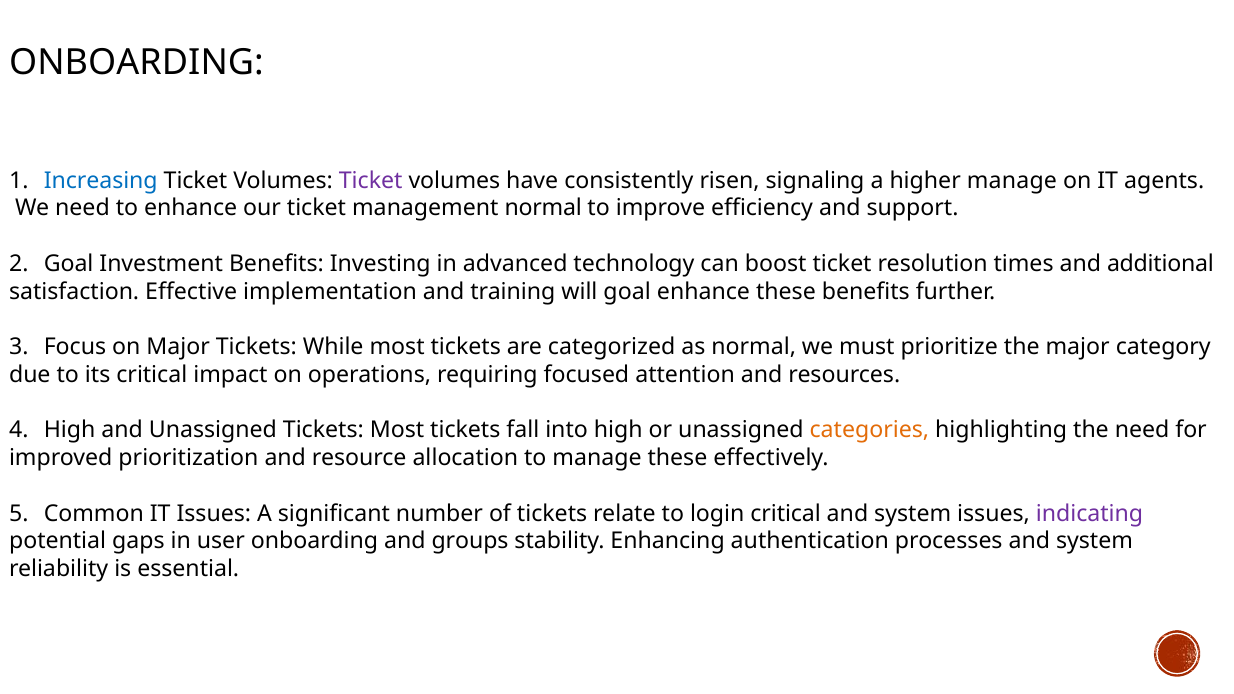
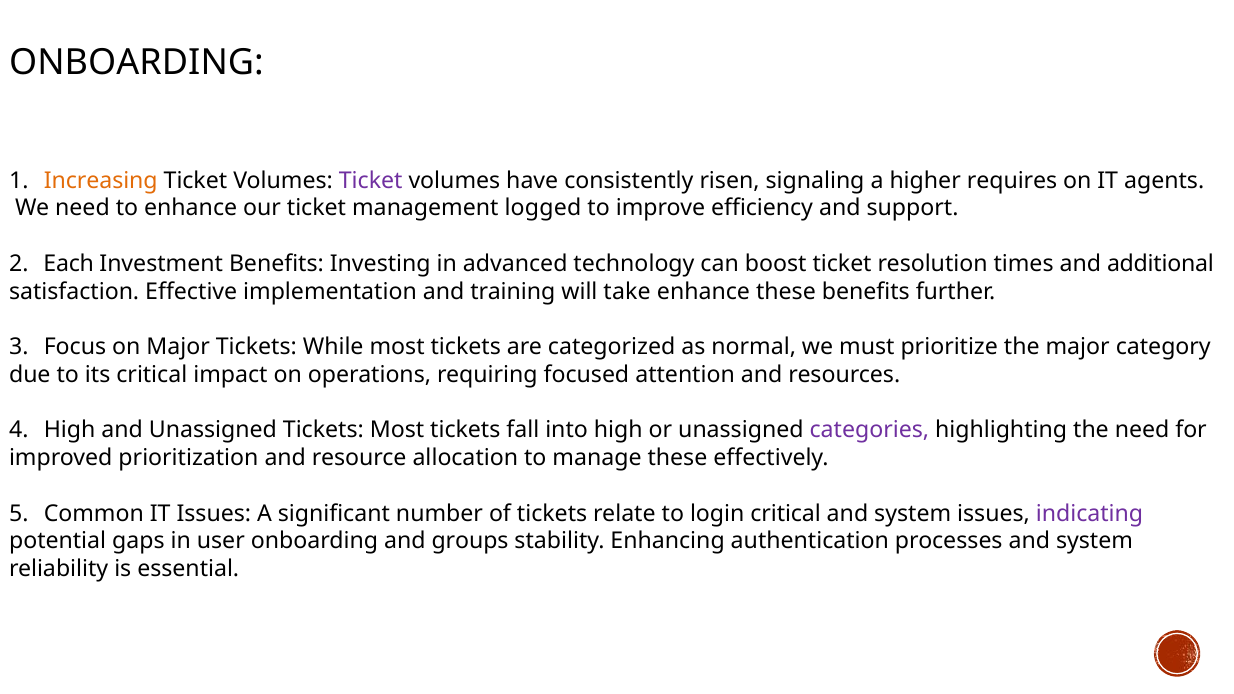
Increasing colour: blue -> orange
higher manage: manage -> requires
management normal: normal -> logged
Goal at (69, 264): Goal -> Each
will goal: goal -> take
categories colour: orange -> purple
